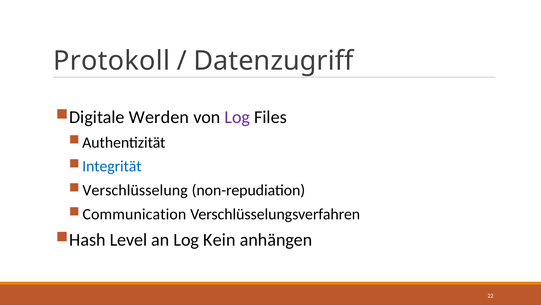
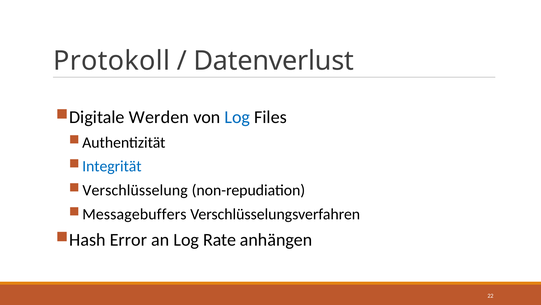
Datenzugriff: Datenzugriff -> Datenverlust
Log at (237, 117) colour: purple -> blue
Communication: Communication -> Messagebuffers
Level: Level -> Error
Kein: Kein -> Rate
